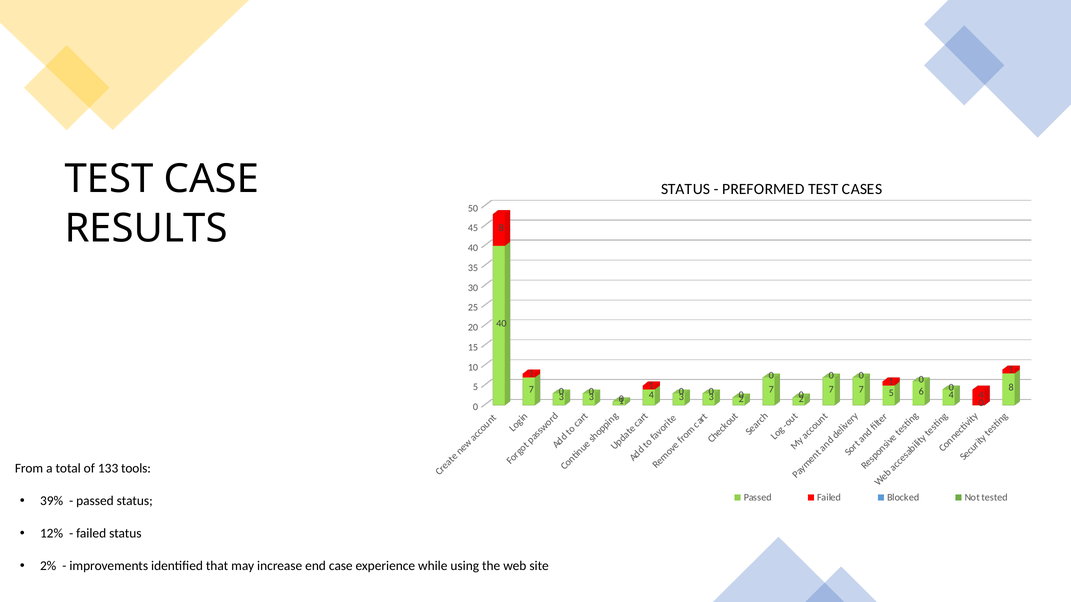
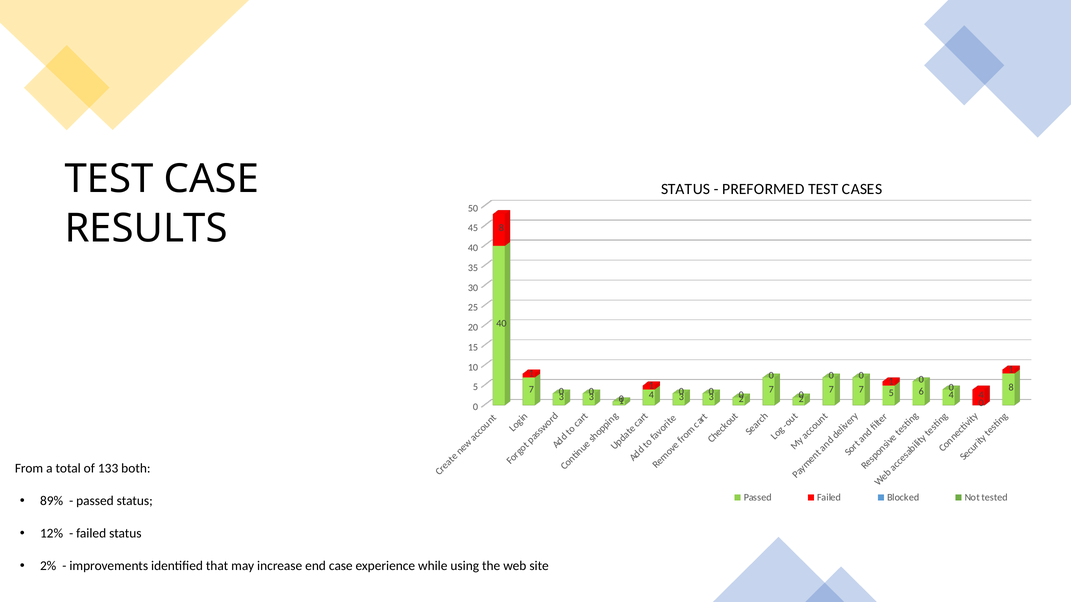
tools: tools -> both
39%: 39% -> 89%
